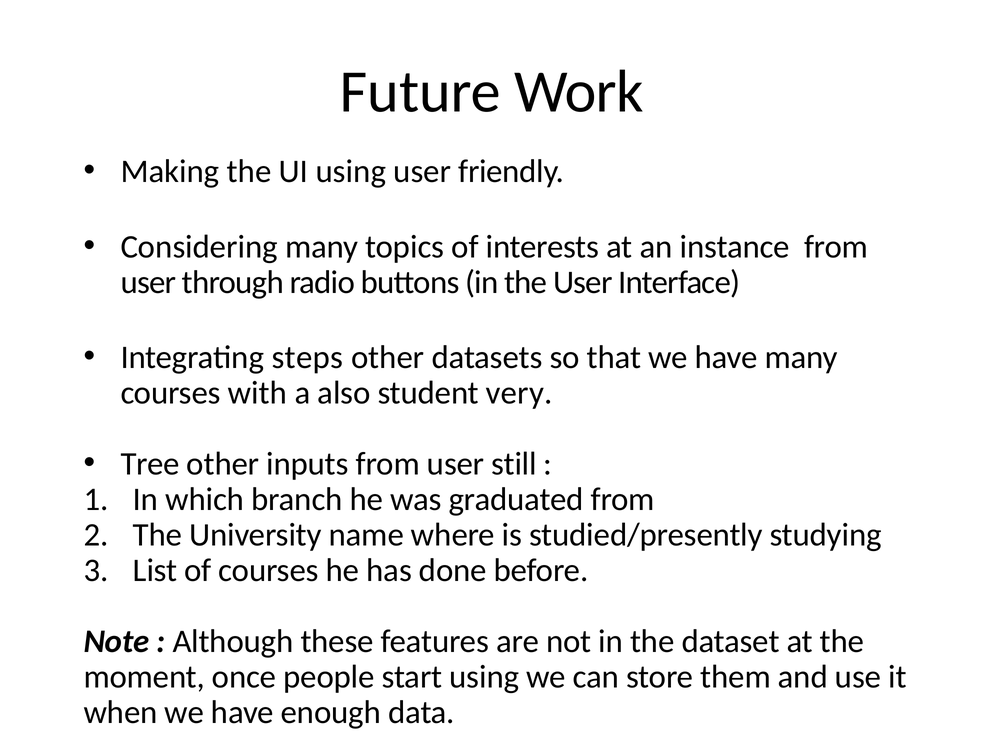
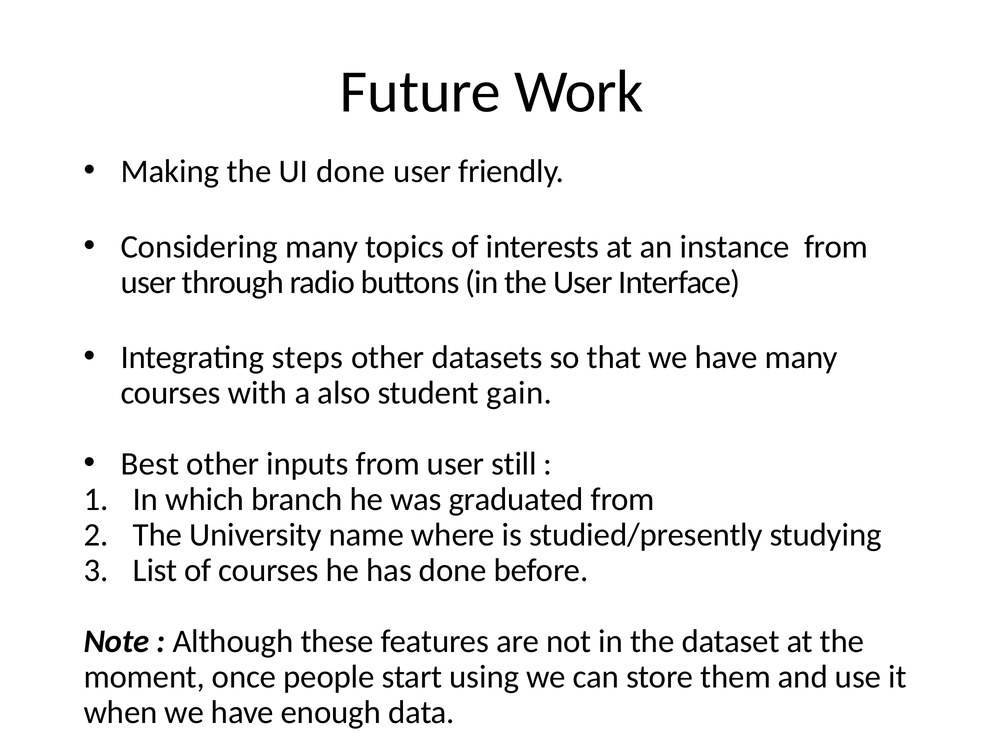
UI using: using -> done
very: very -> gain
Tree: Tree -> Best
